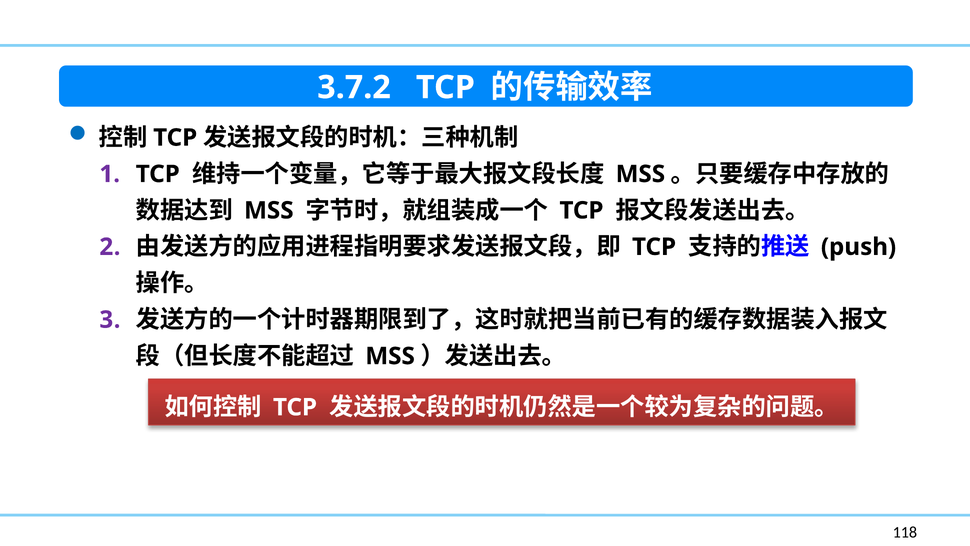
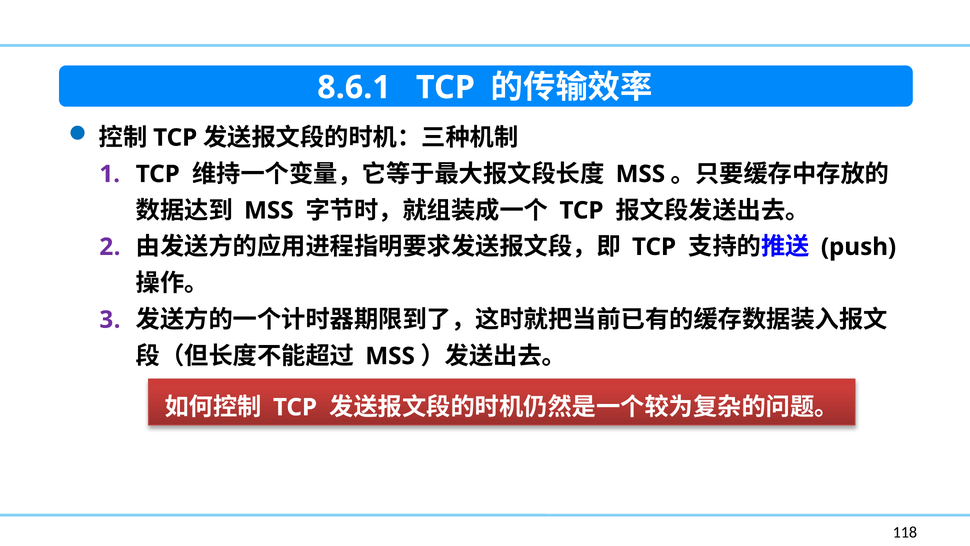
3.7.2: 3.7.2 -> 8.6.1
